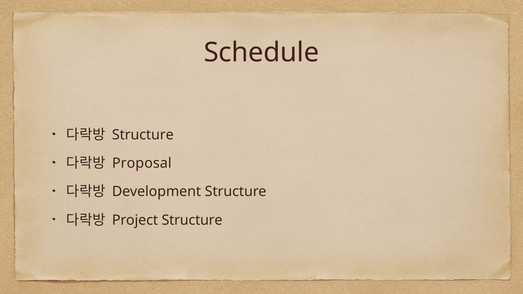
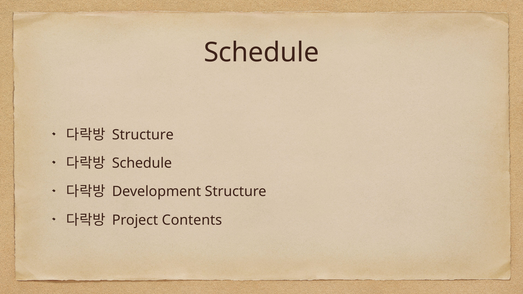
Proposal at (142, 163): Proposal -> Schedule
Project Structure: Structure -> Contents
